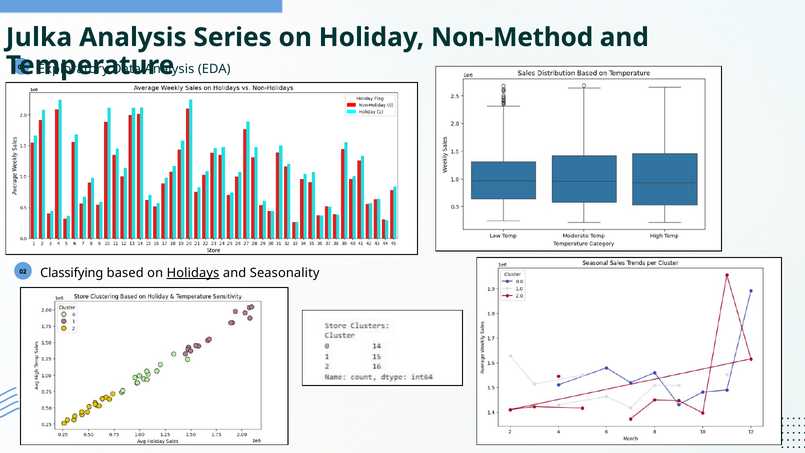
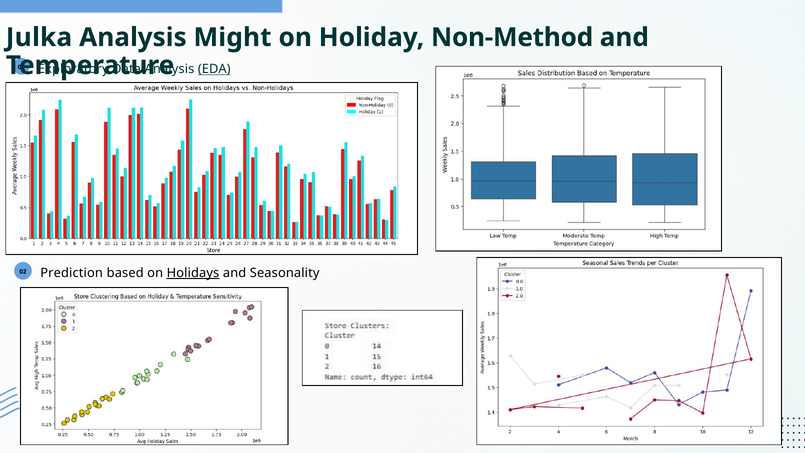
Series: Series -> Might
EDA underline: none -> present
Classifying: Classifying -> Prediction
